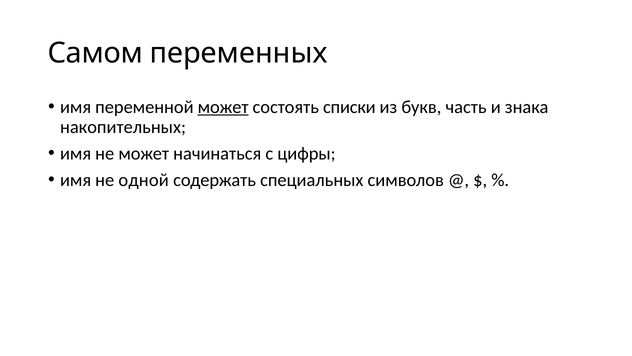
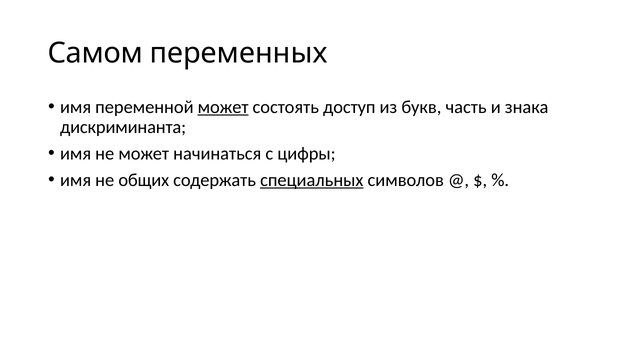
списки: списки -> доступ
накопительных: накопительных -> дискриминанта
одной: одной -> общих
специальных underline: none -> present
